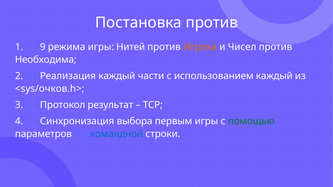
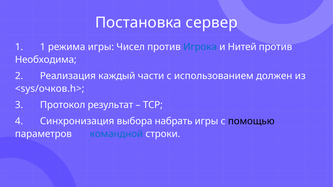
Постановка против: против -> сервер
1 9: 9 -> 1
Нитей: Нитей -> Чисел
Игрока colour: orange -> blue
Чисел: Чисел -> Нитей
использованием каждый: каждый -> должен
первым: первым -> набрать
помощью colour: green -> black
